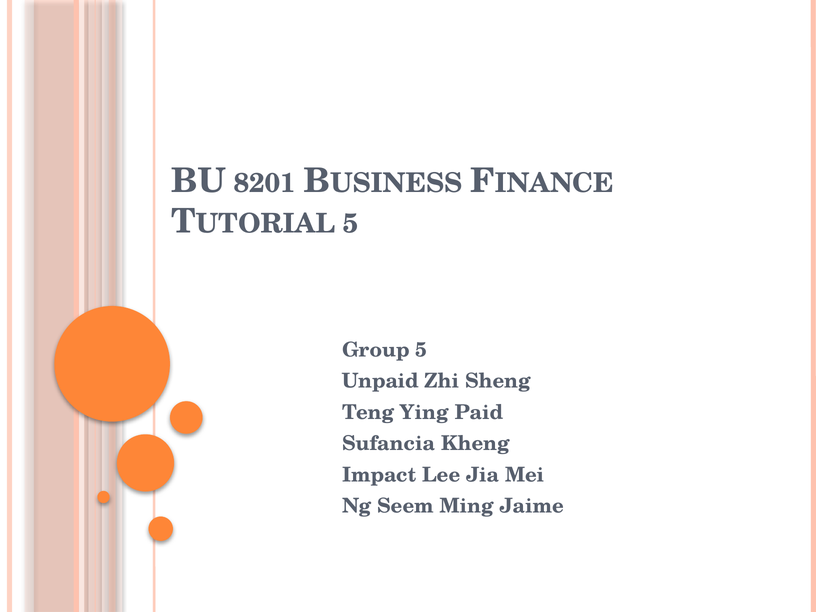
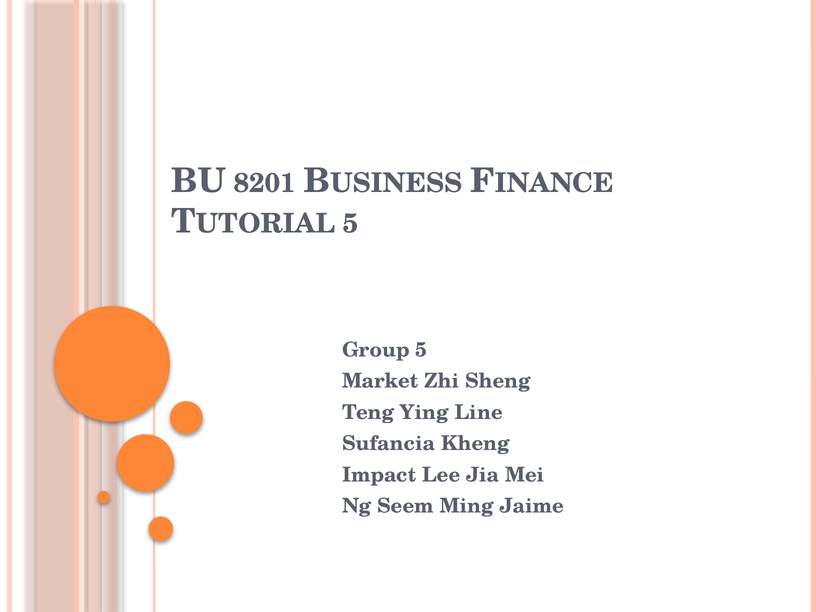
Unpaid: Unpaid -> Market
Paid: Paid -> Line
